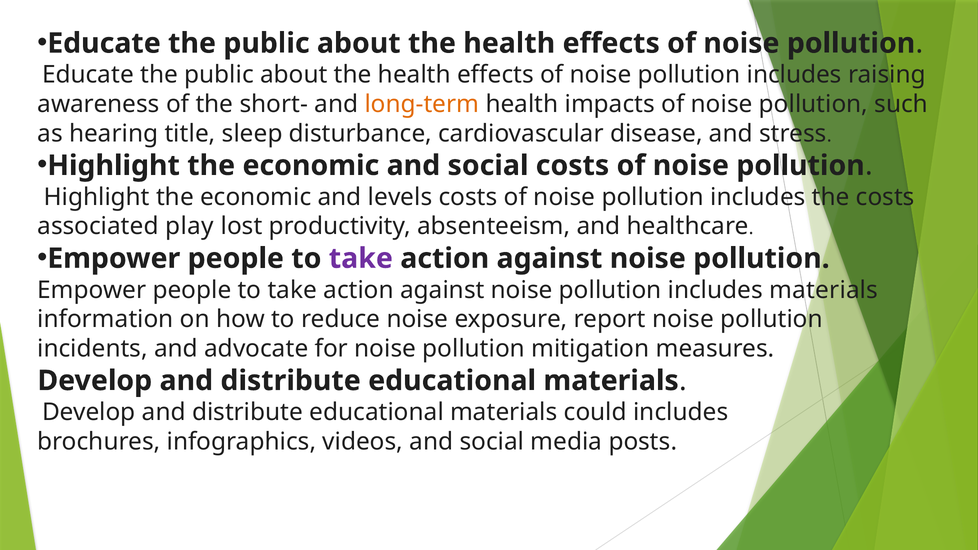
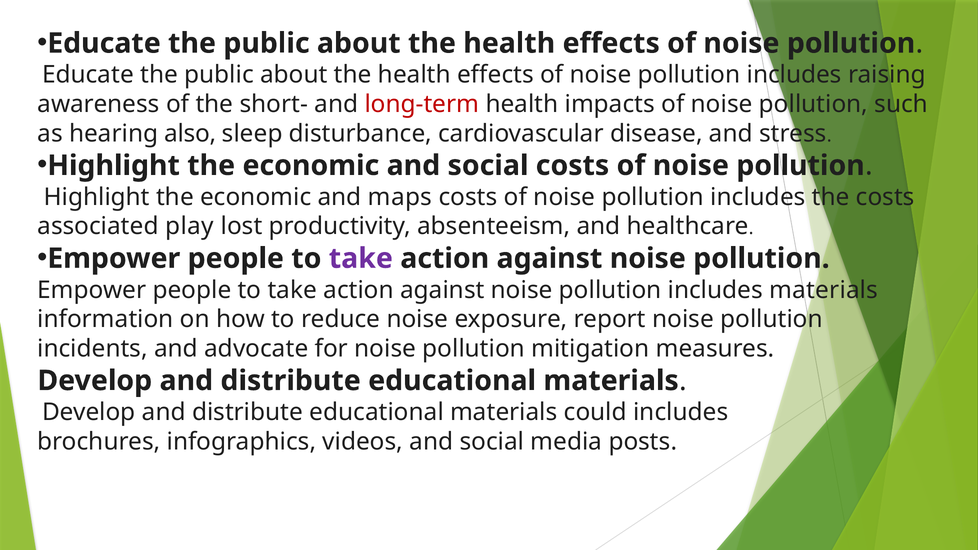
long-term colour: orange -> red
title: title -> also
levels: levels -> maps
